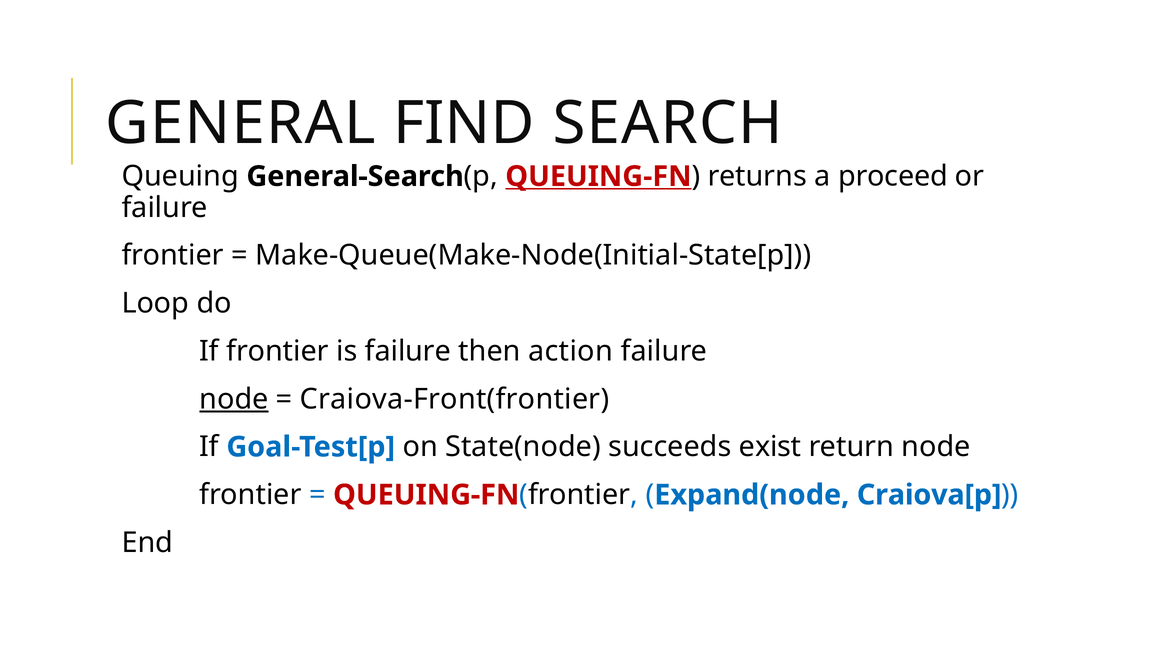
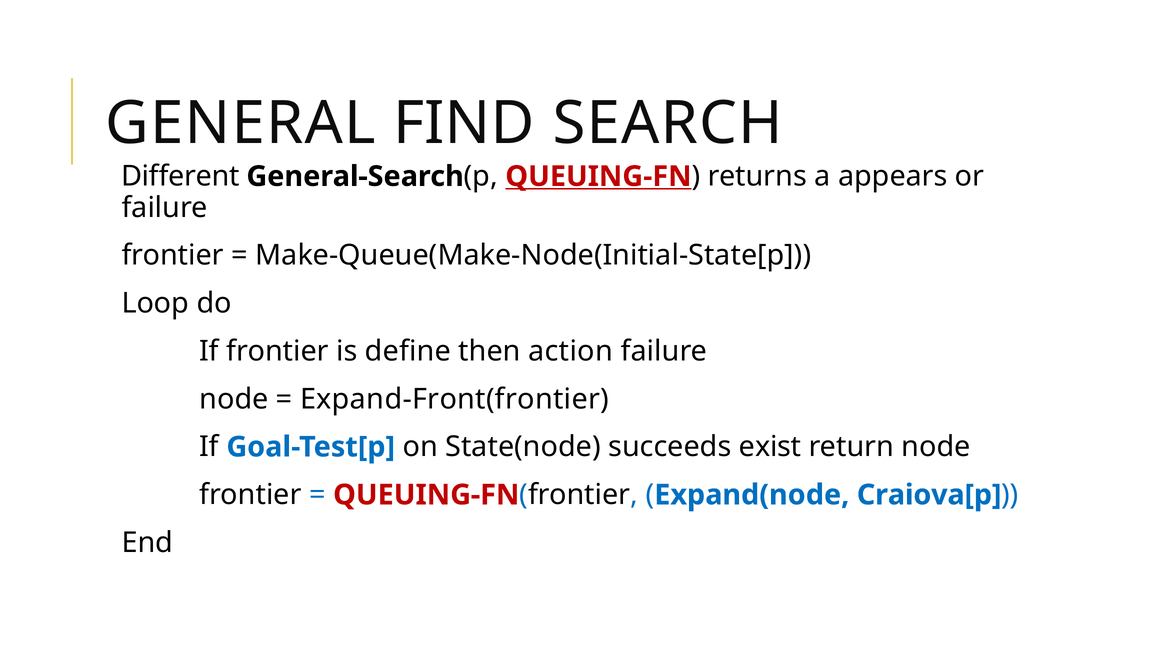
Queuing: Queuing -> Different
proceed: proceed -> appears
is failure: failure -> define
node at (234, 399) underline: present -> none
Craiova-Front(frontier: Craiova-Front(frontier -> Expand-Front(frontier
